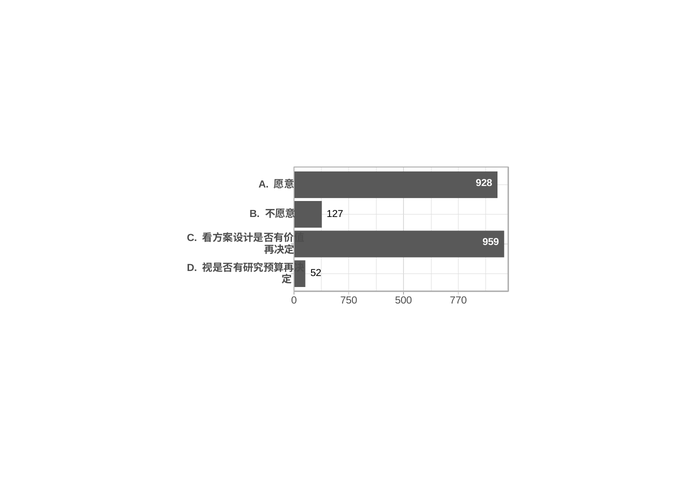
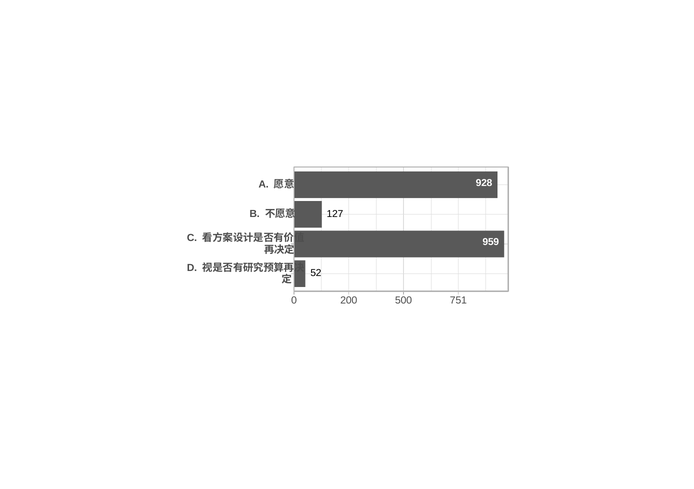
750: 750 -> 200
770: 770 -> 751
